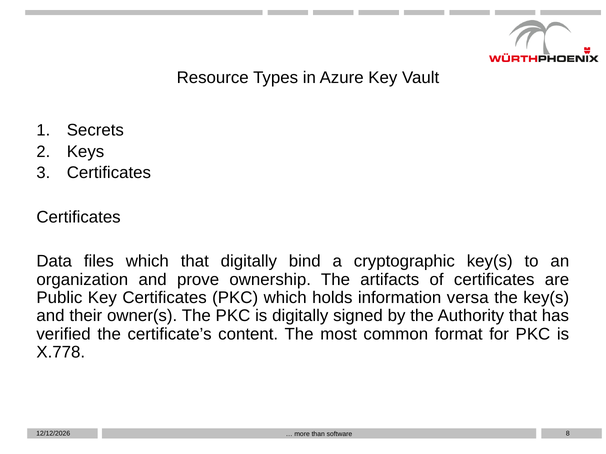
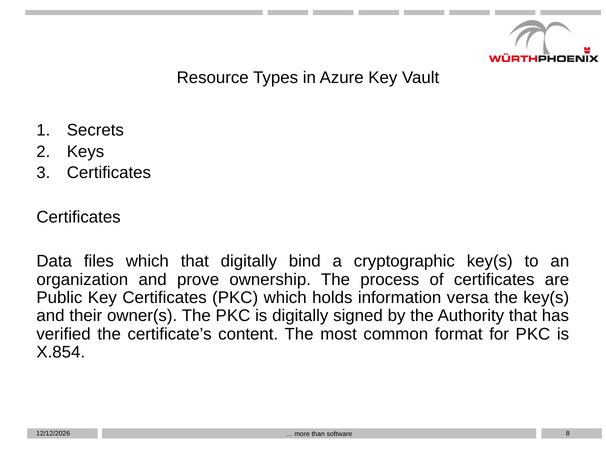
artifacts: artifacts -> process
X.778: X.778 -> X.854
